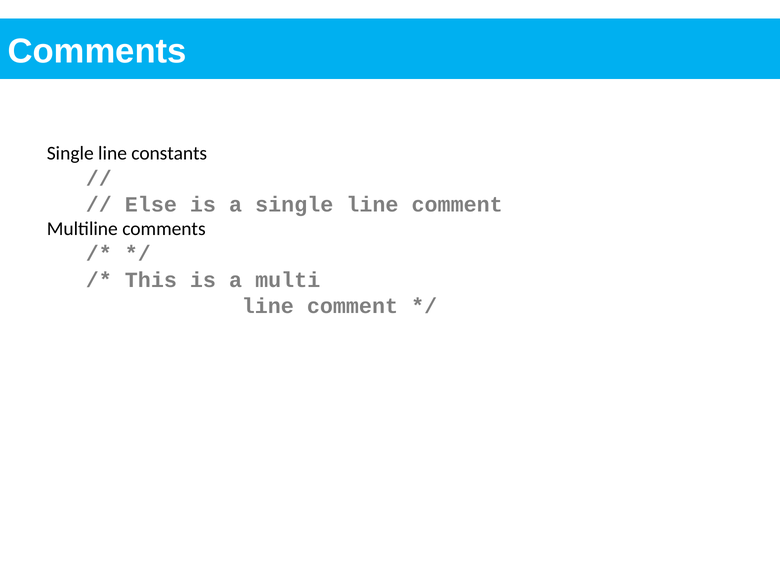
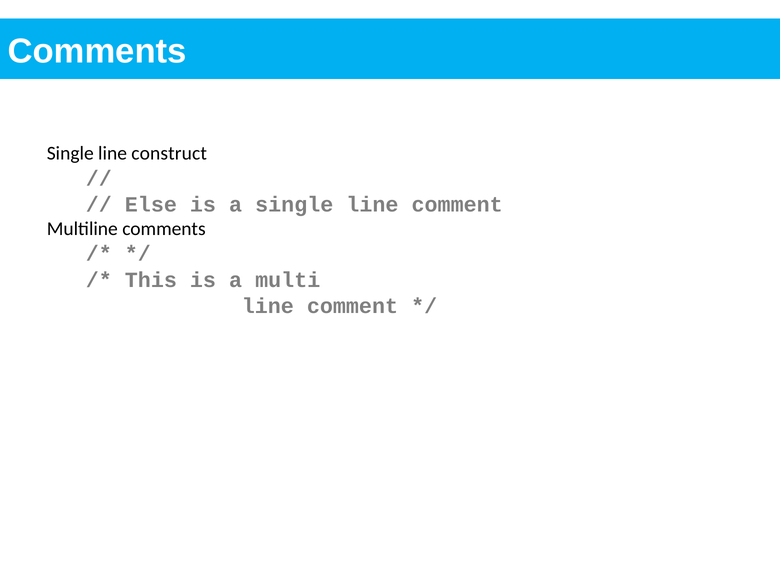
constants: constants -> construct
